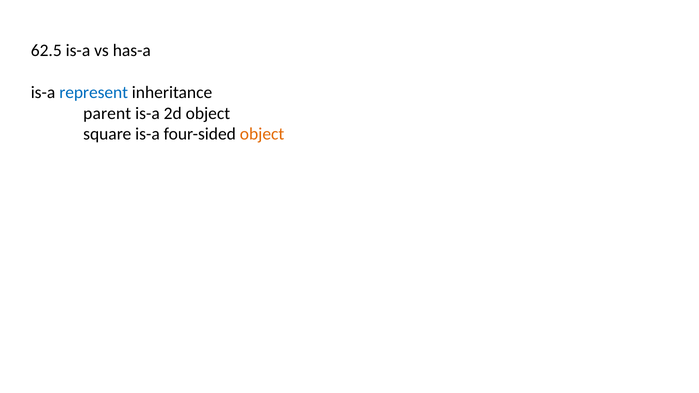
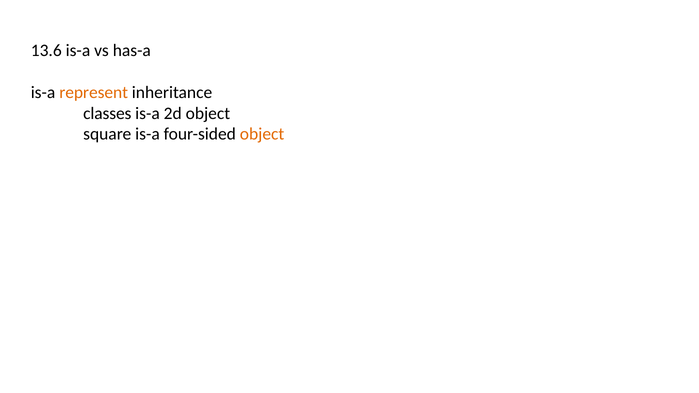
62.5: 62.5 -> 13.6
represent colour: blue -> orange
parent: parent -> classes
